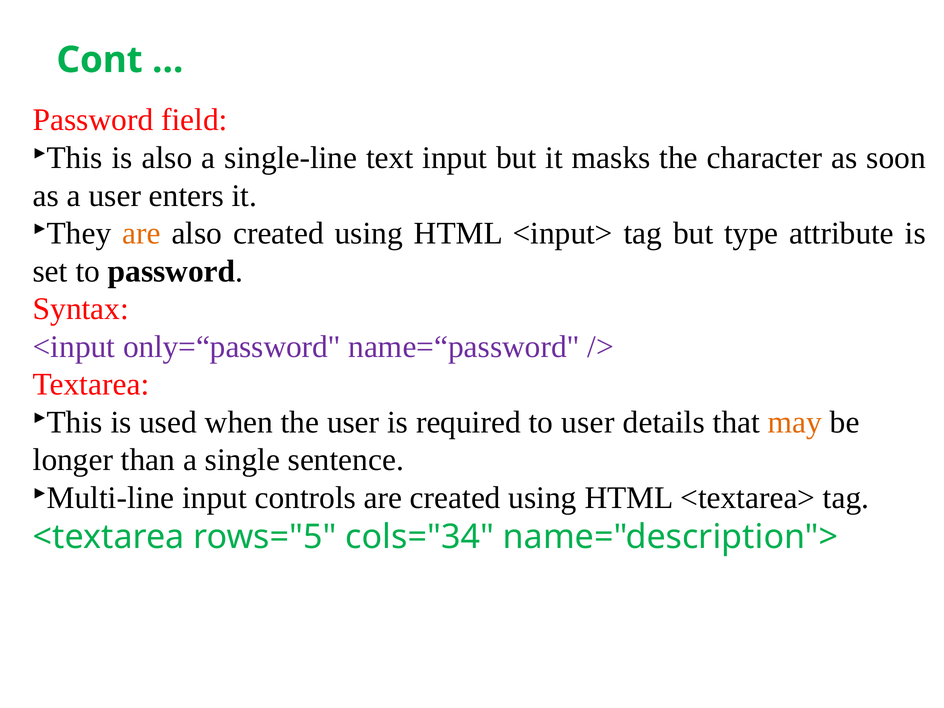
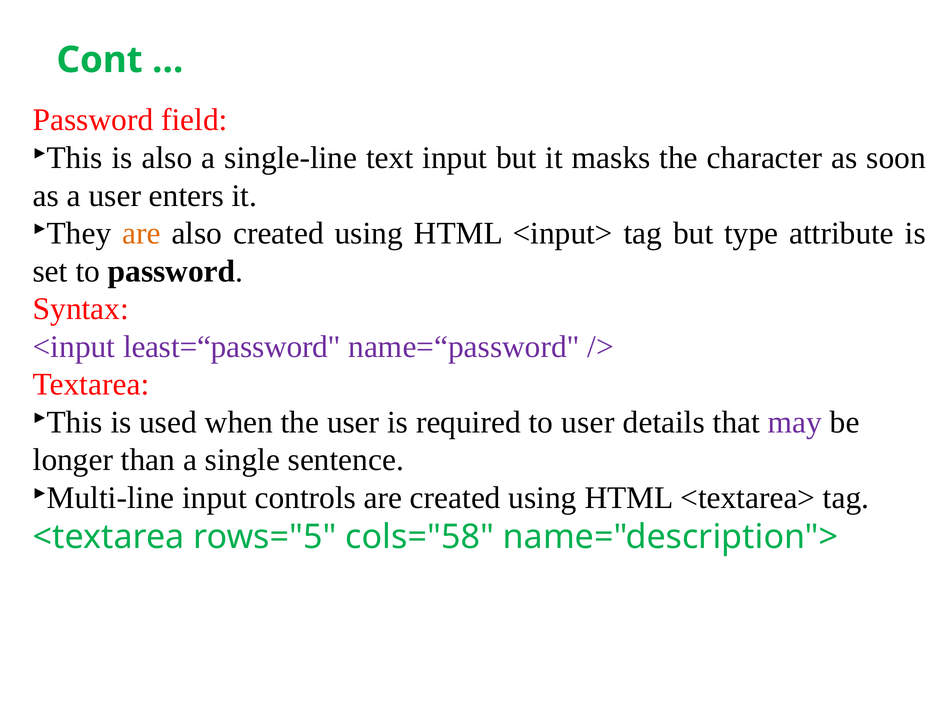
only=“password: only=“password -> least=“password
may colour: orange -> purple
cols="34: cols="34 -> cols="58
